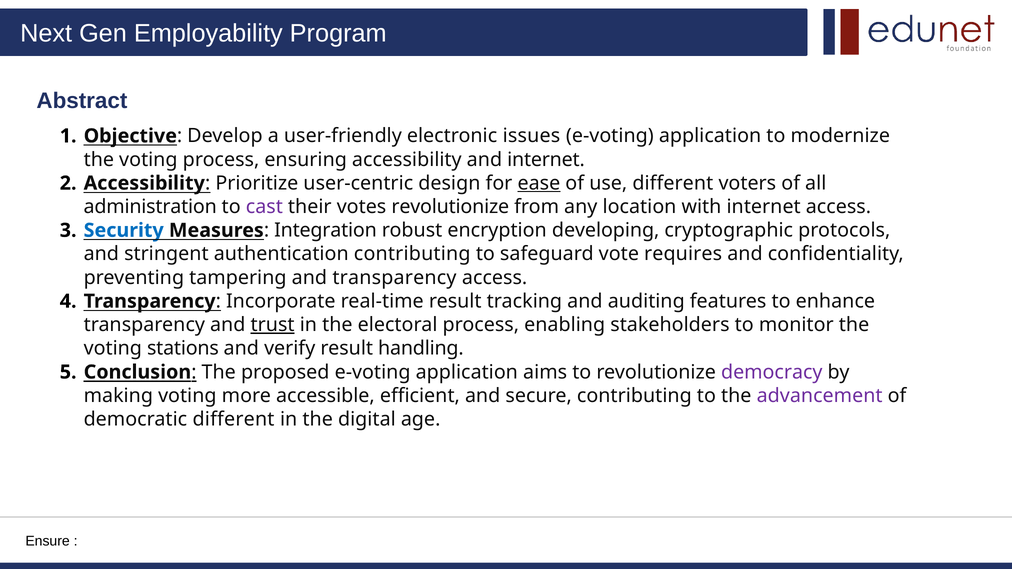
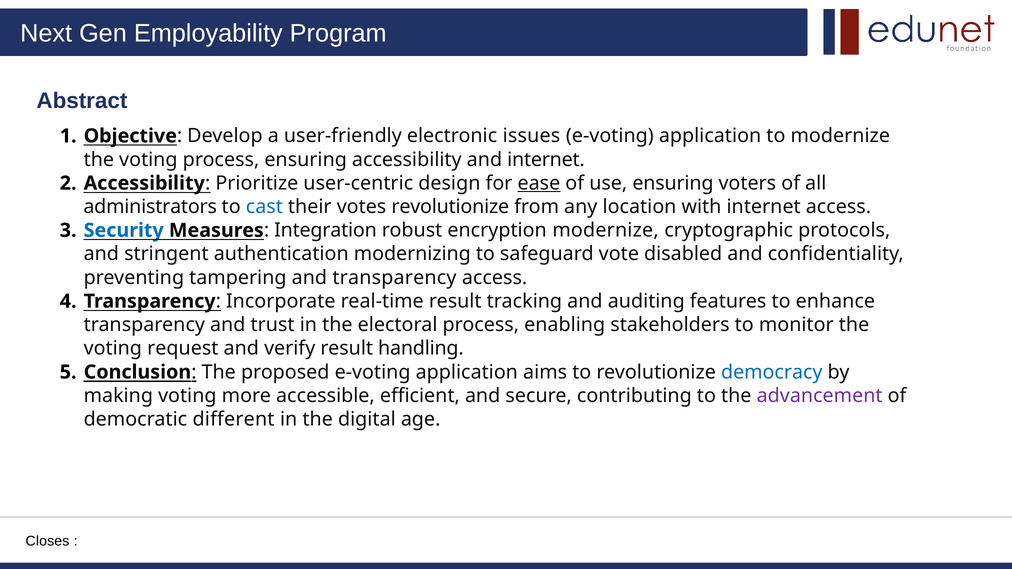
use different: different -> ensuring
administration: administration -> administrators
cast colour: purple -> blue
encryption developing: developing -> modernize
authentication contributing: contributing -> modernizing
requires: requires -> disabled
trust underline: present -> none
stations: stations -> request
democracy colour: purple -> blue
Ensure: Ensure -> Closes
